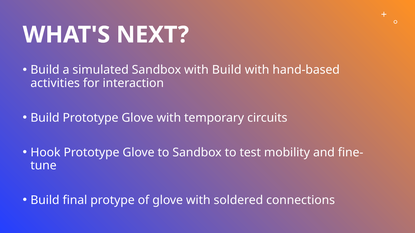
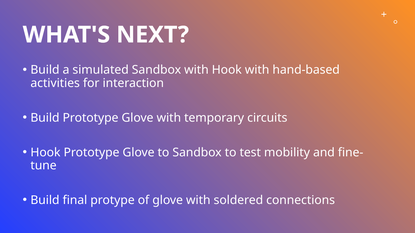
with Build: Build -> Hook
